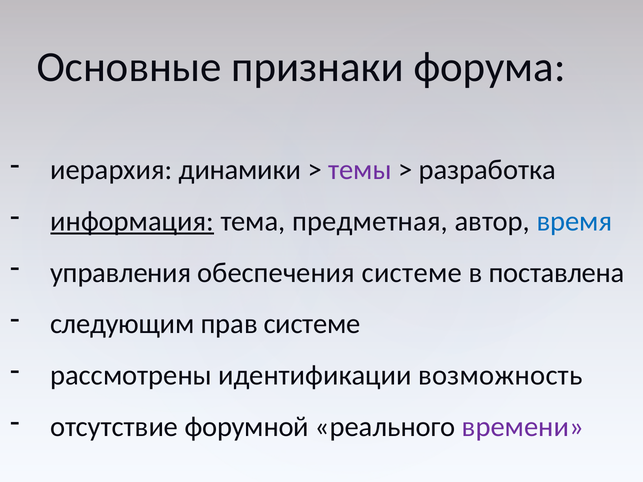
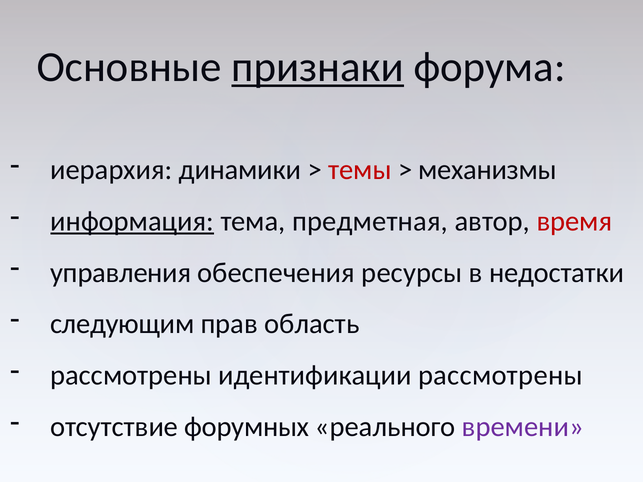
признаки underline: none -> present
темы colour: purple -> red
разработка: разработка -> механизмы
время colour: blue -> red
обеспечения системе: системе -> ресурсы
поставлена: поставлена -> недостатки
прав системе: системе -> область
идентификации возможность: возможность -> рассмотрены
форумной: форумной -> форумных
